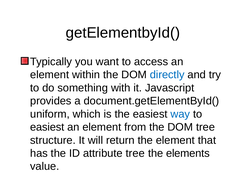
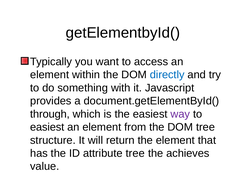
uniform: uniform -> through
way colour: blue -> purple
elements: elements -> achieves
